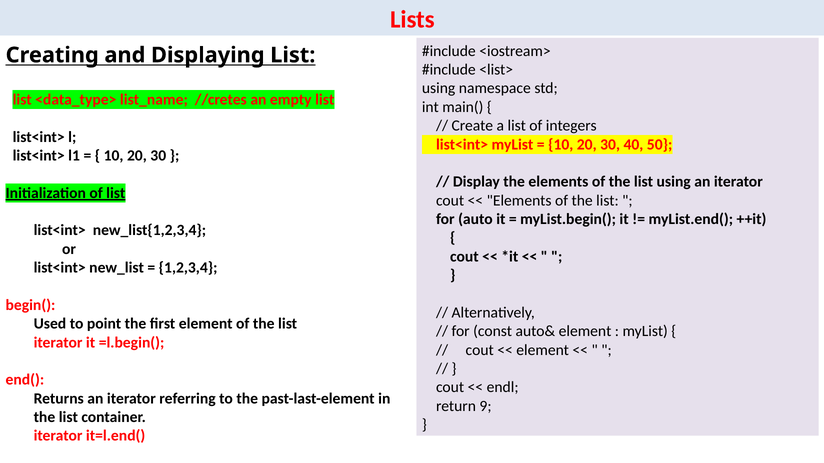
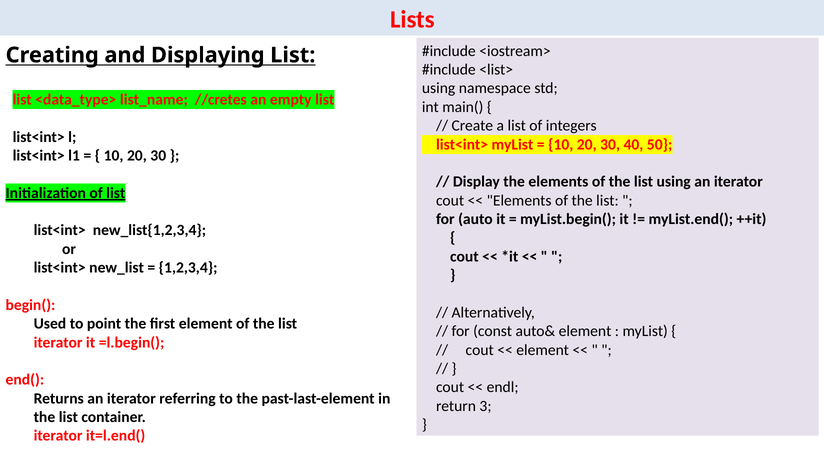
9: 9 -> 3
